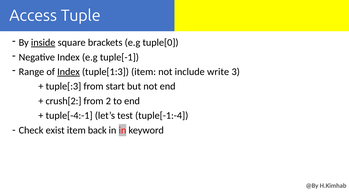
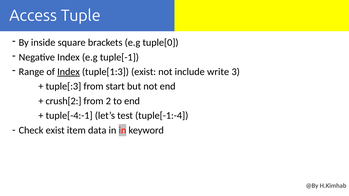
inside underline: present -> none
tuple[1:3 item: item -> exist
back: back -> data
